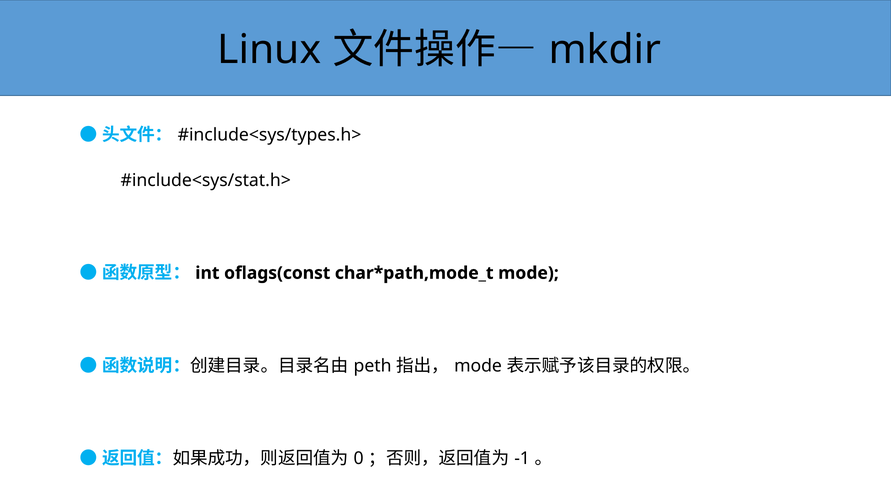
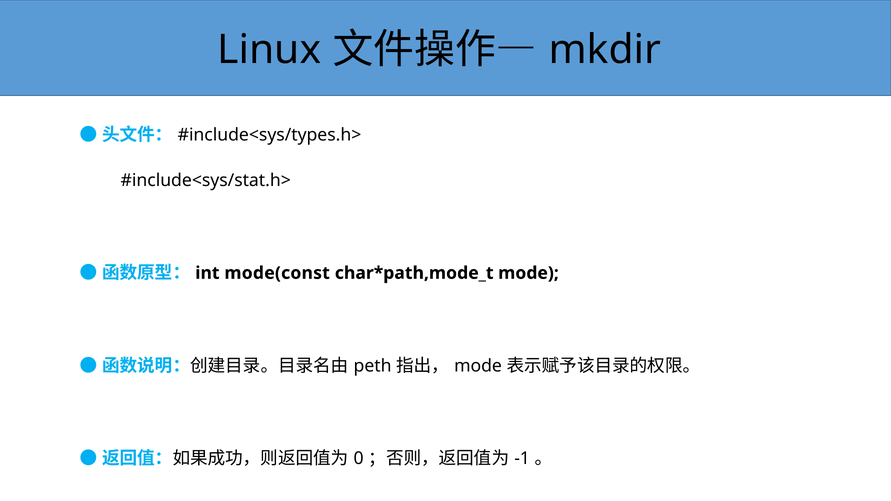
oflags(const: oflags(const -> mode(const
